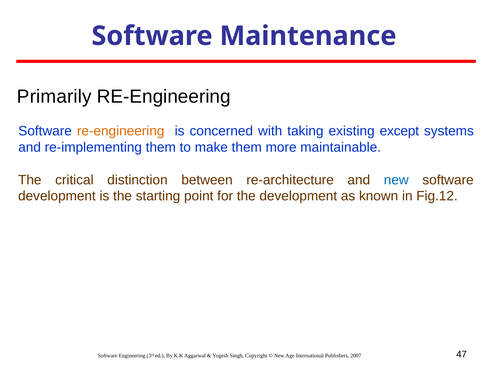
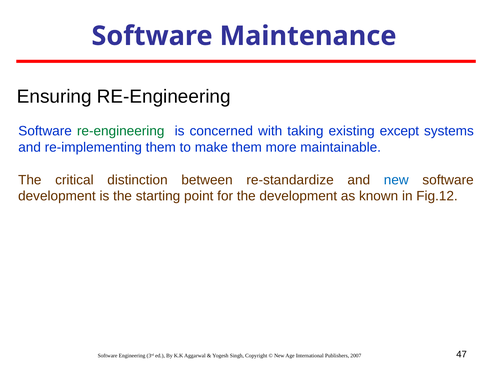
Primarily: Primarily -> Ensuring
re-engineering at (121, 131) colour: orange -> green
re-architecture: re-architecture -> re-standardize
